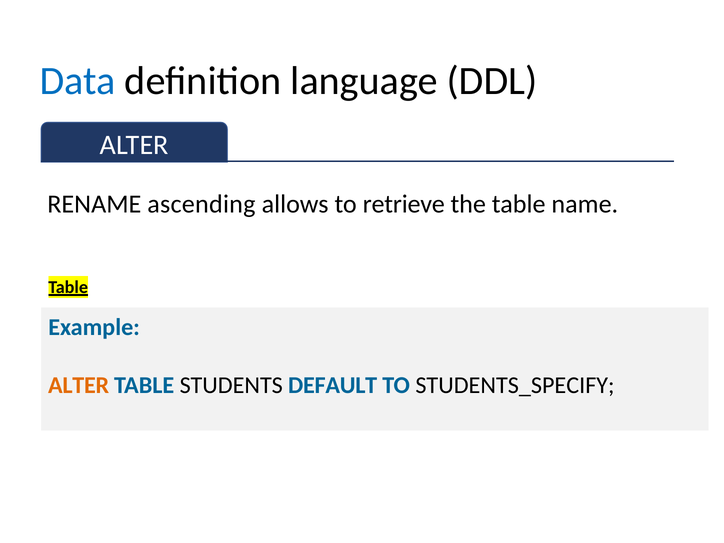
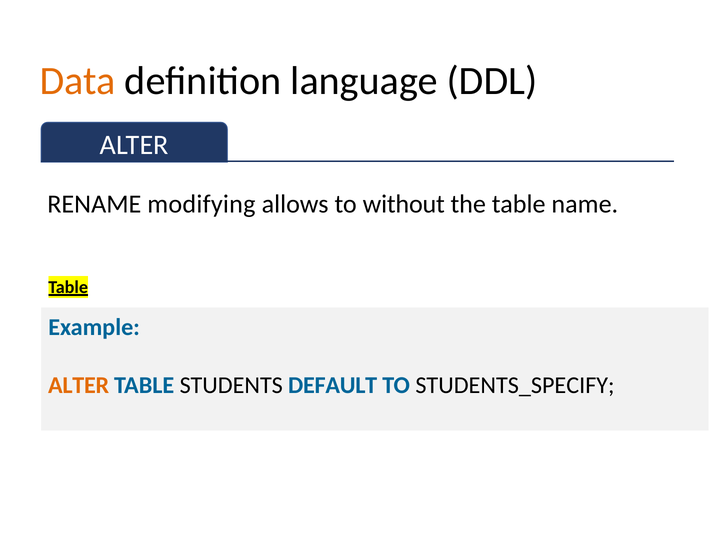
Data colour: blue -> orange
ascending: ascending -> modifying
retrieve: retrieve -> without
